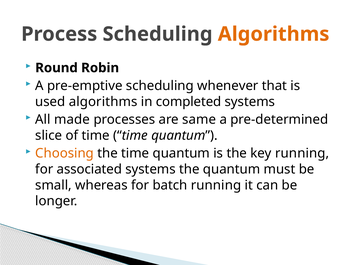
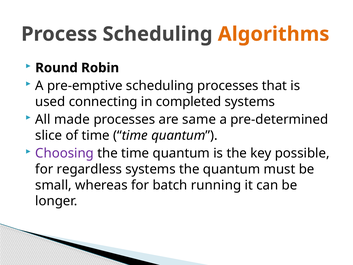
scheduling whenever: whenever -> processes
used algorithms: algorithms -> connecting
Choosing colour: orange -> purple
key running: running -> possible
associated: associated -> regardless
